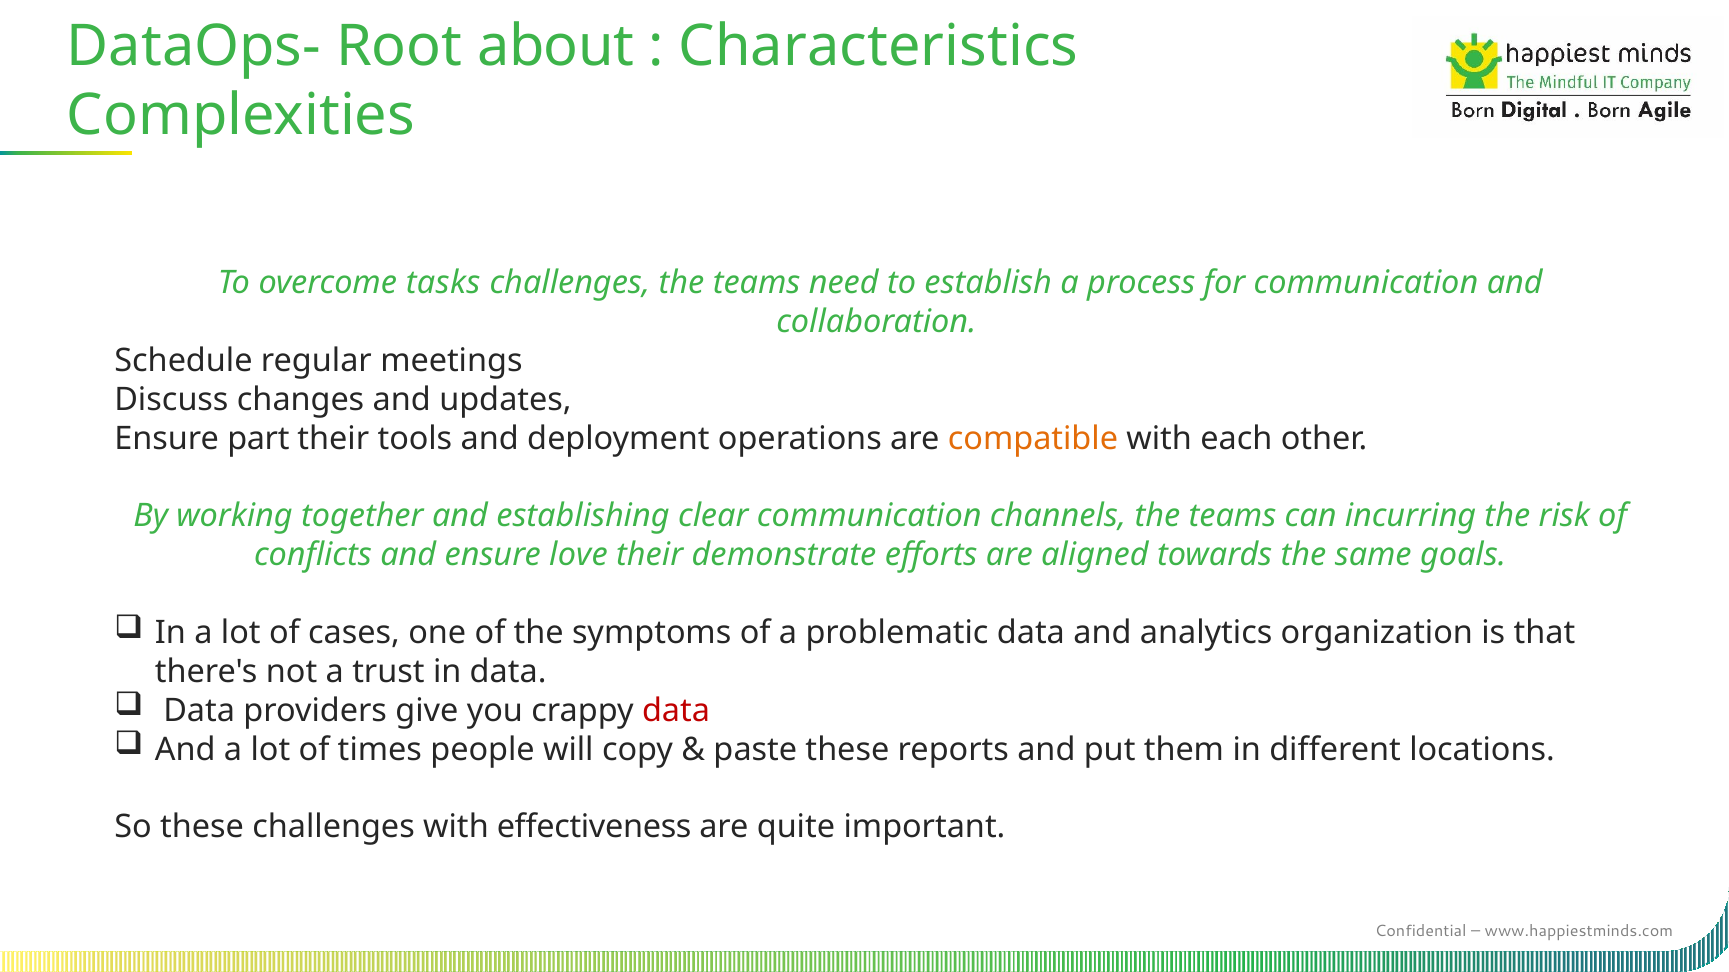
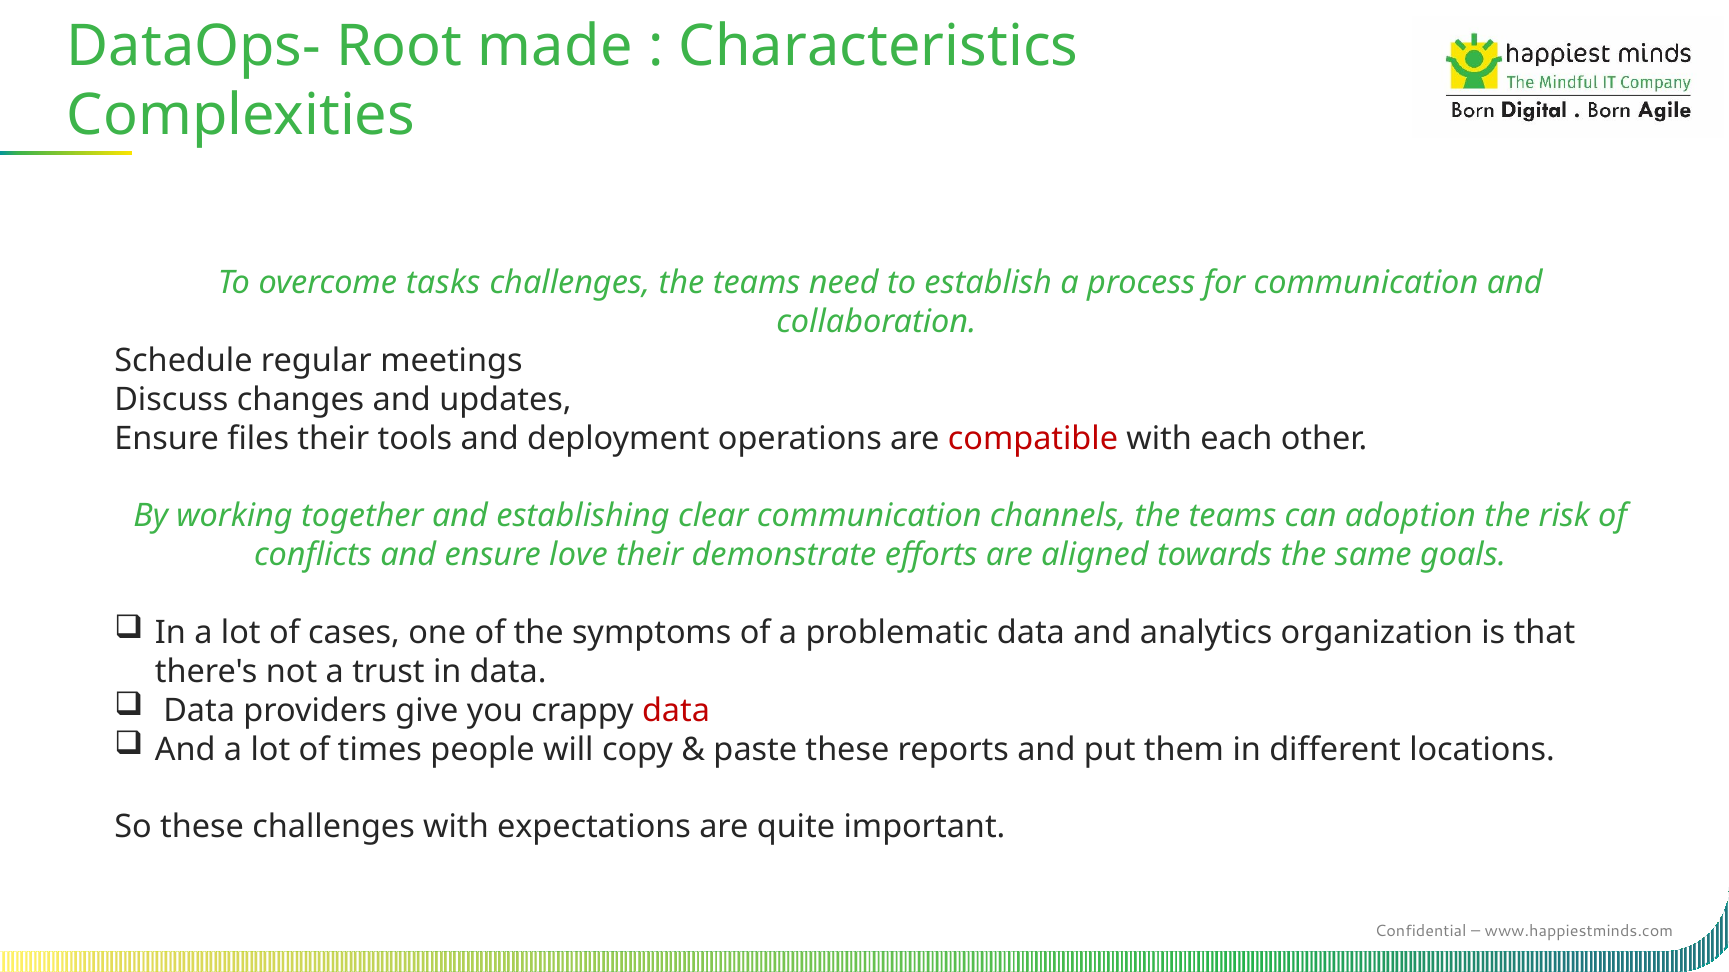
about: about -> made
part: part -> files
compatible colour: orange -> red
incurring: incurring -> adoption
effectiveness: effectiveness -> expectations
